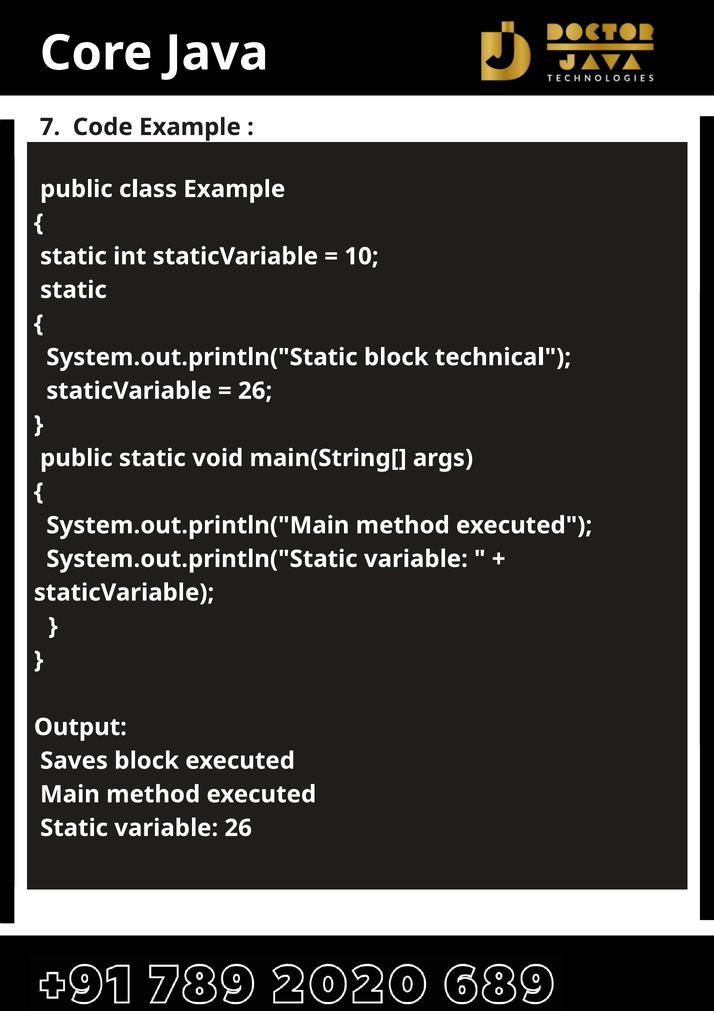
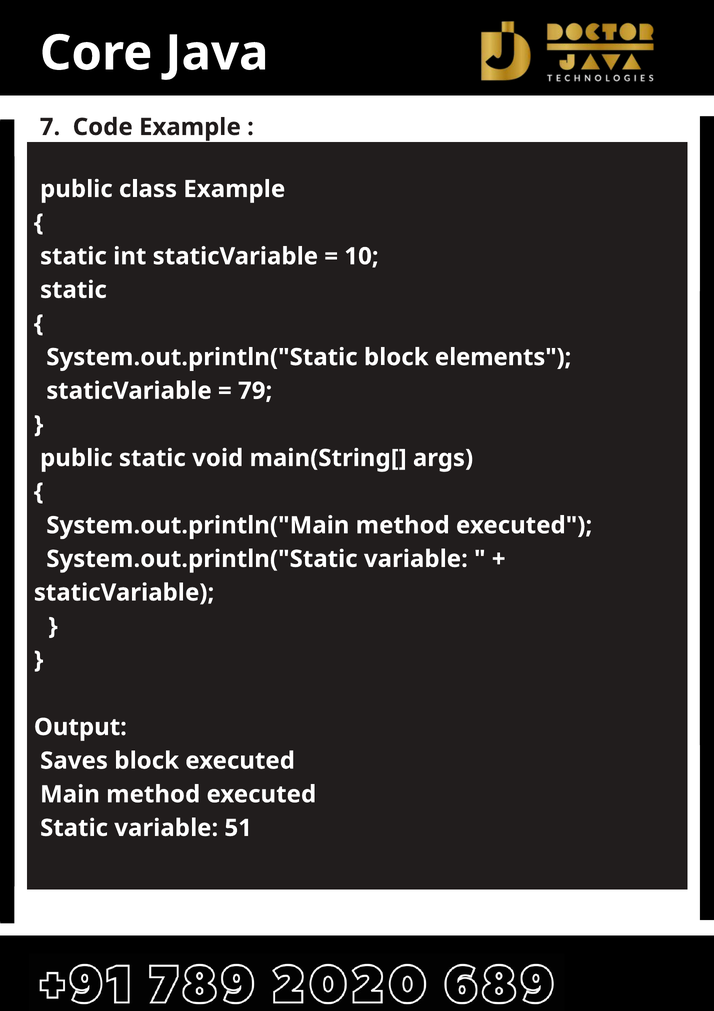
technical: technical -> elements
26 at (255, 391): 26 -> 79
variable 26: 26 -> 51
